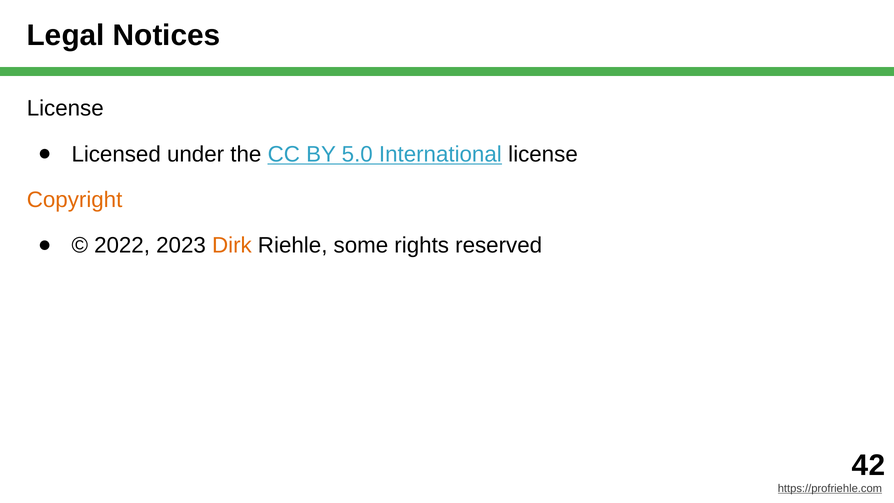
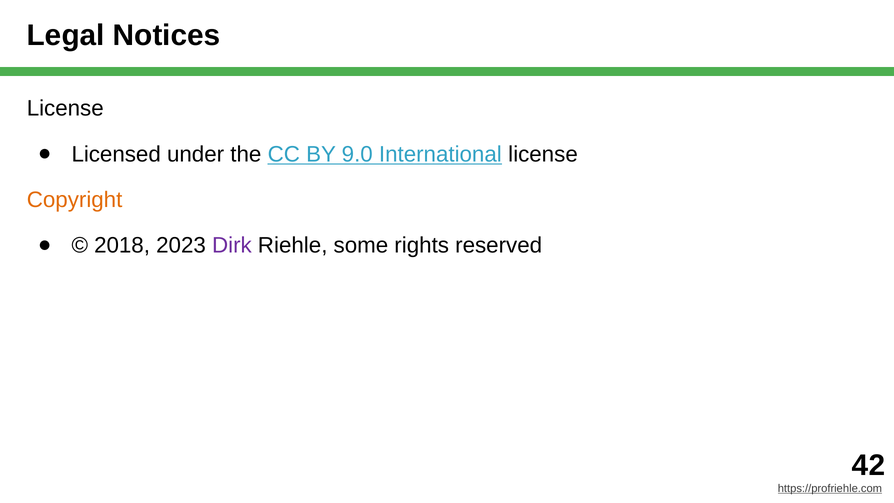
5.0: 5.0 -> 9.0
2022: 2022 -> 2018
Dirk colour: orange -> purple
